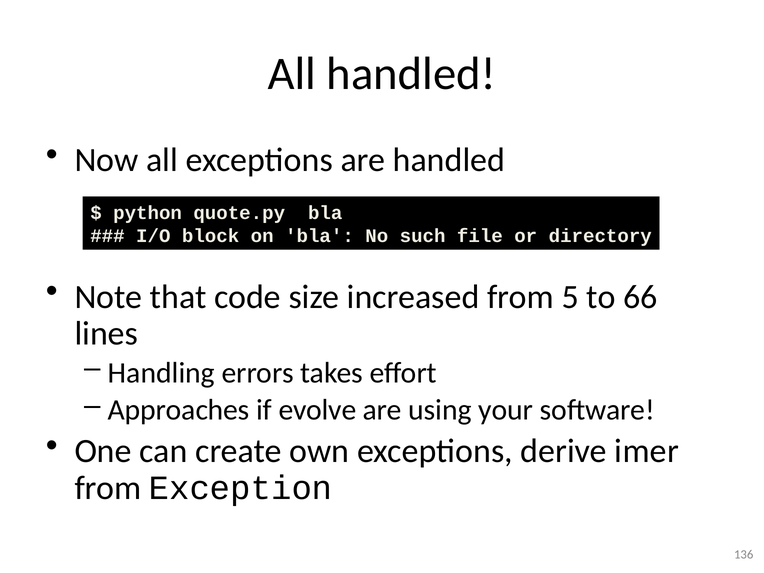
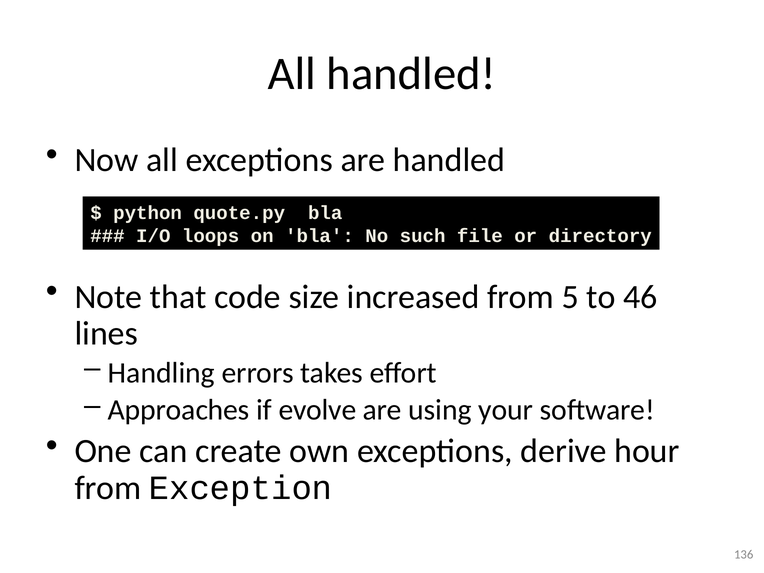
block: block -> loops
66: 66 -> 46
imer: imer -> hour
